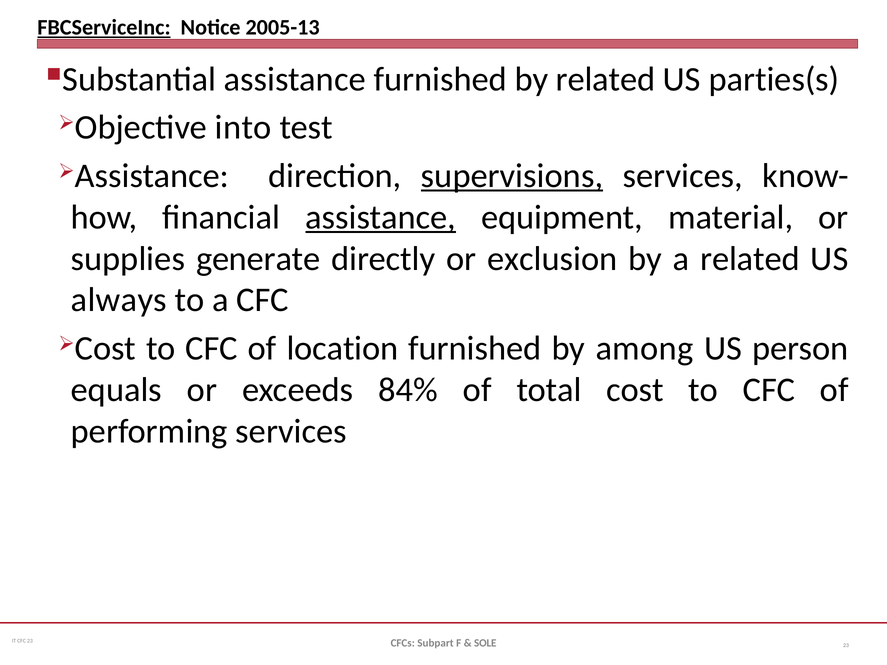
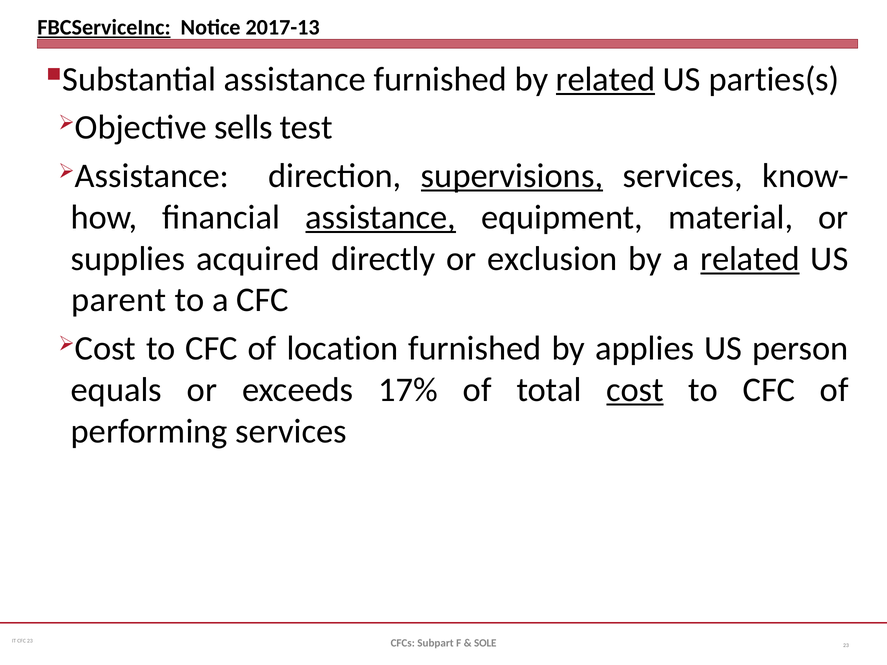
2005-13: 2005-13 -> 2017-13
related at (606, 79) underline: none -> present
into: into -> sells
generate: generate -> acquired
related at (750, 259) underline: none -> present
always: always -> parent
among: among -> applies
84%: 84% -> 17%
cost underline: none -> present
